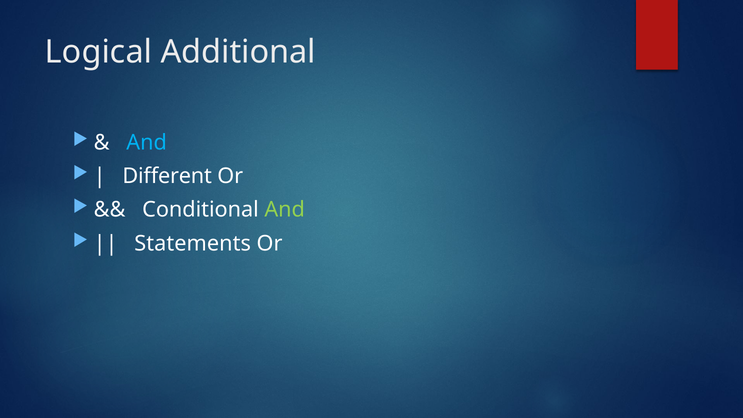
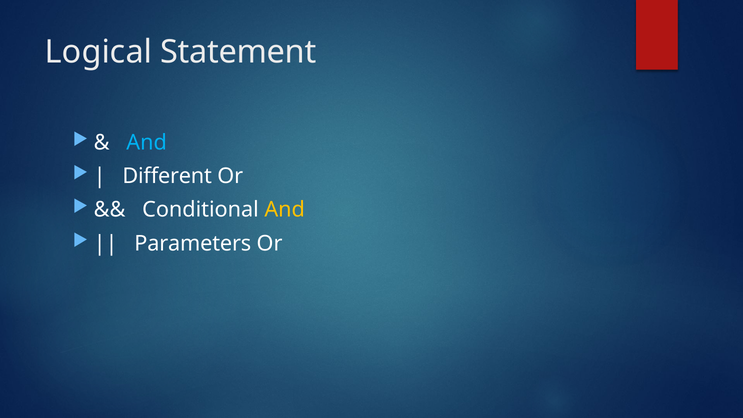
Additional: Additional -> Statement
And at (285, 210) colour: light green -> yellow
Statements: Statements -> Parameters
